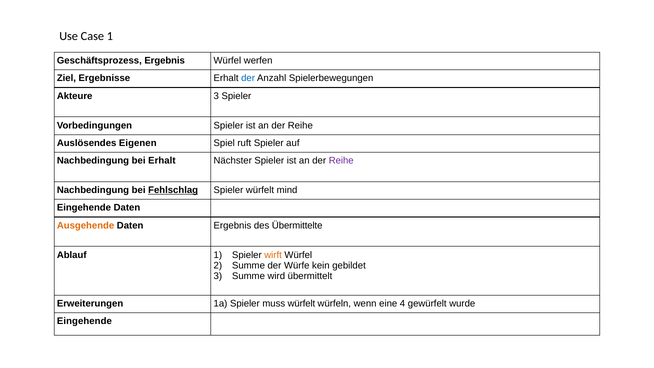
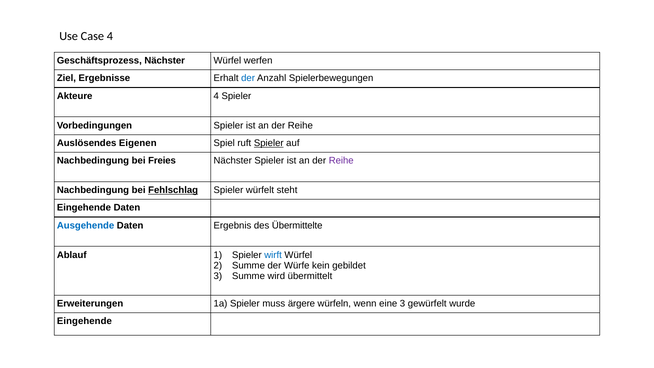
Case 1: 1 -> 4
Geschäftsprozess Ergebnis: Ergebnis -> Nächster
Akteure 3: 3 -> 4
Spieler at (269, 143) underline: none -> present
bei Erhalt: Erhalt -> Freies
mind: mind -> steht
Ausgehende colour: orange -> blue
wirft colour: orange -> blue
muss würfelt: würfelt -> ärgere
eine 4: 4 -> 3
